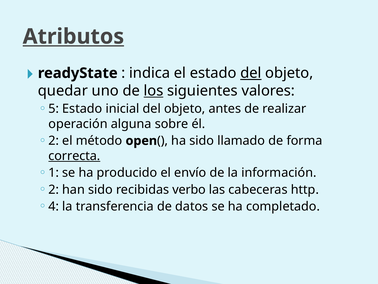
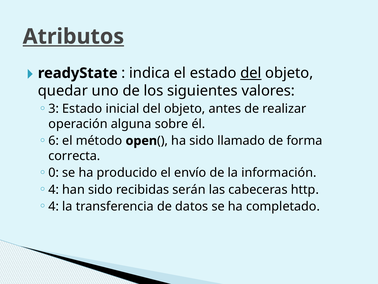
los underline: present -> none
5: 5 -> 3
2 at (54, 141): 2 -> 6
correcta underline: present -> none
1: 1 -> 0
2 at (54, 189): 2 -> 4
verbo: verbo -> serán
